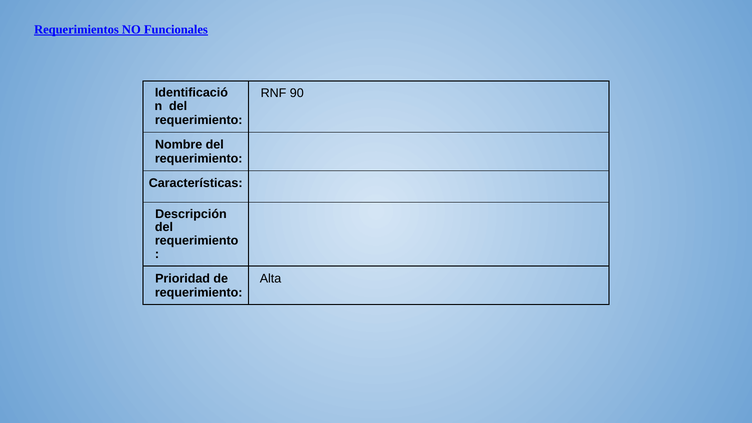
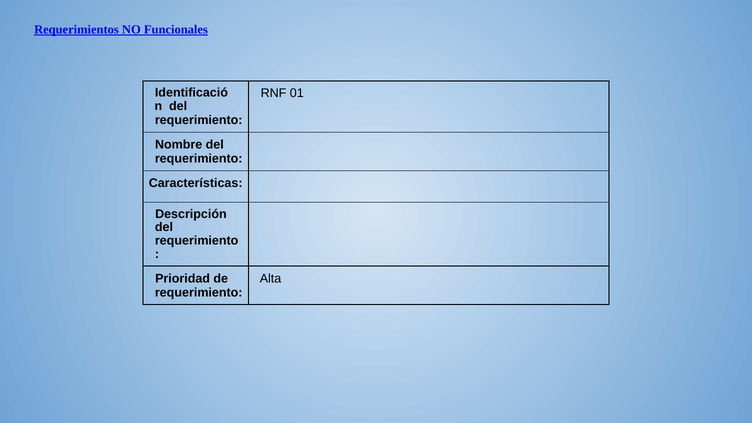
90: 90 -> 01
